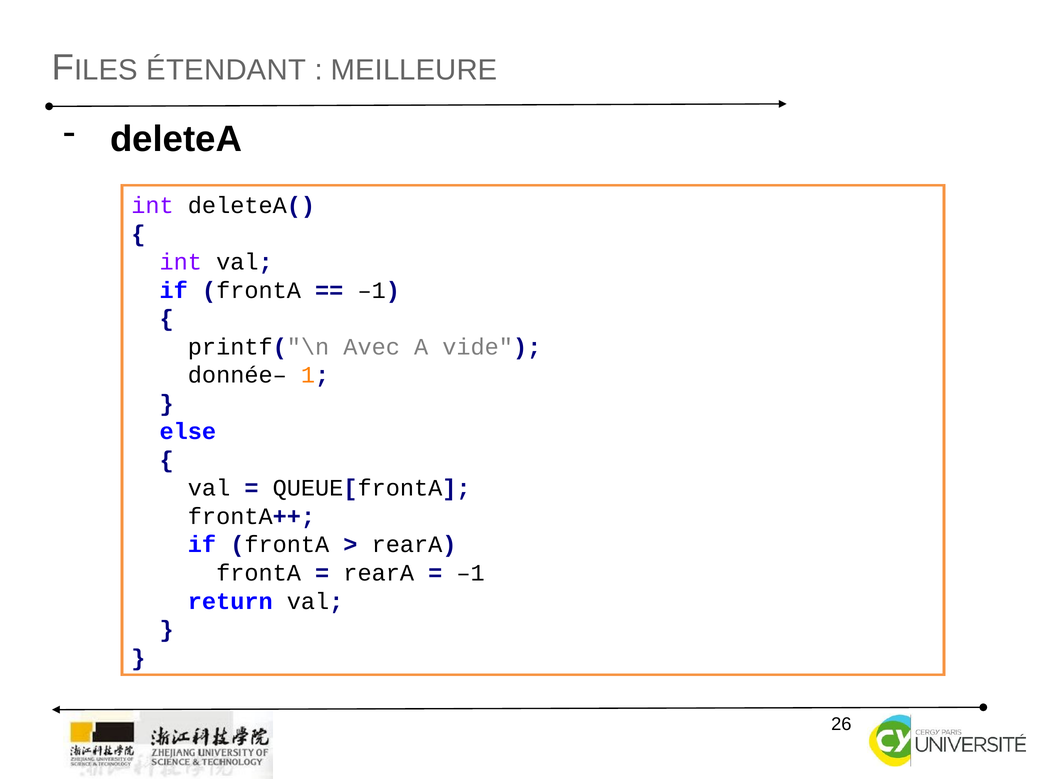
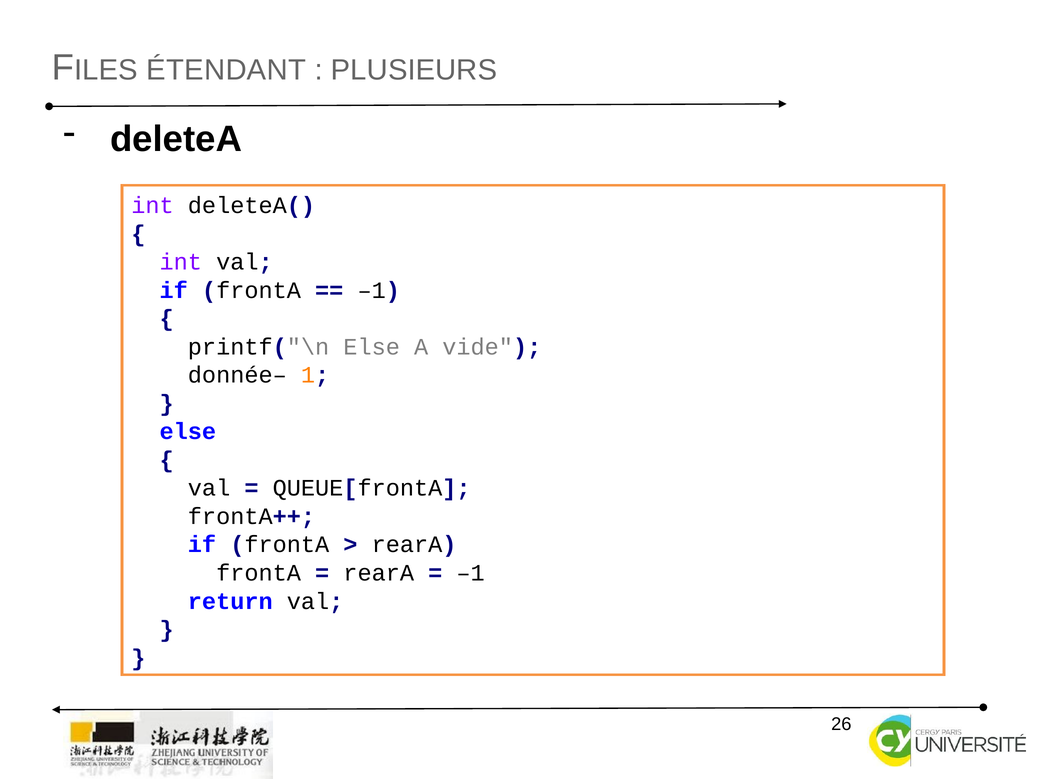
MEILLEURE: MEILLEURE -> PLUSIEURS
printf("\n Avec: Avec -> Else
